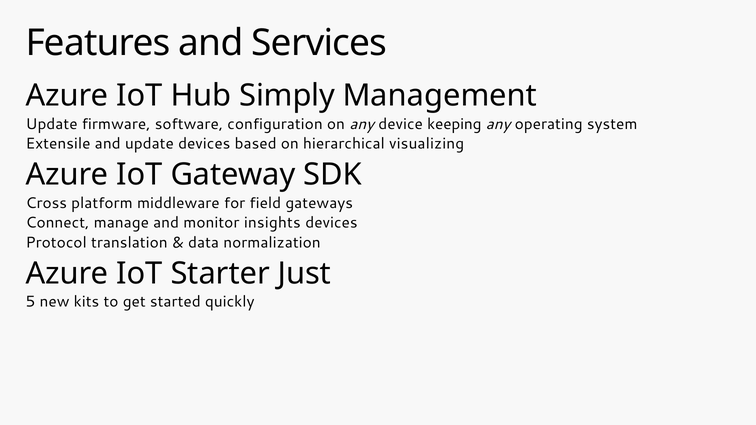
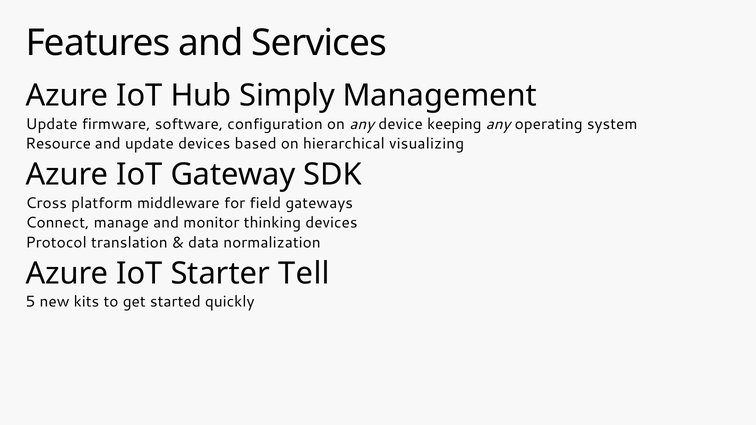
Extensile: Extensile -> Resource
insights: insights -> thinking
Just: Just -> Tell
